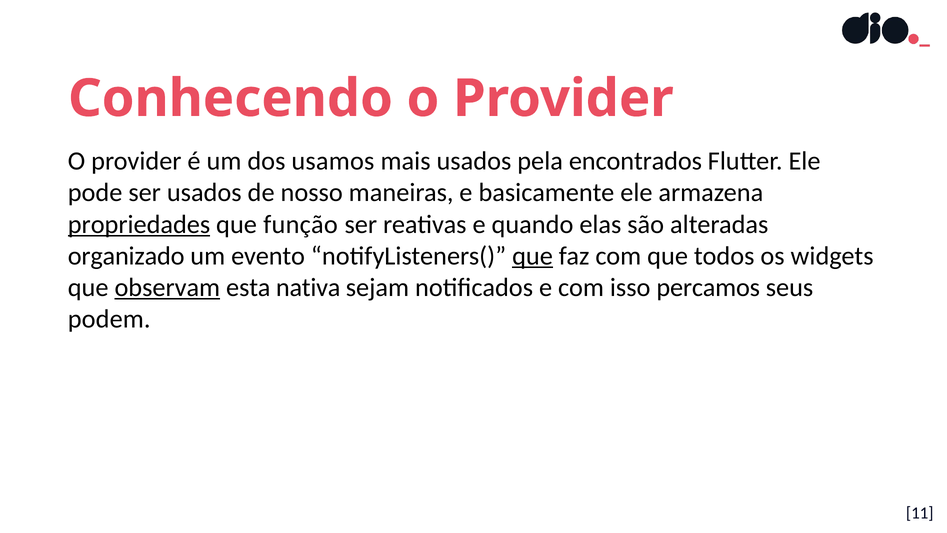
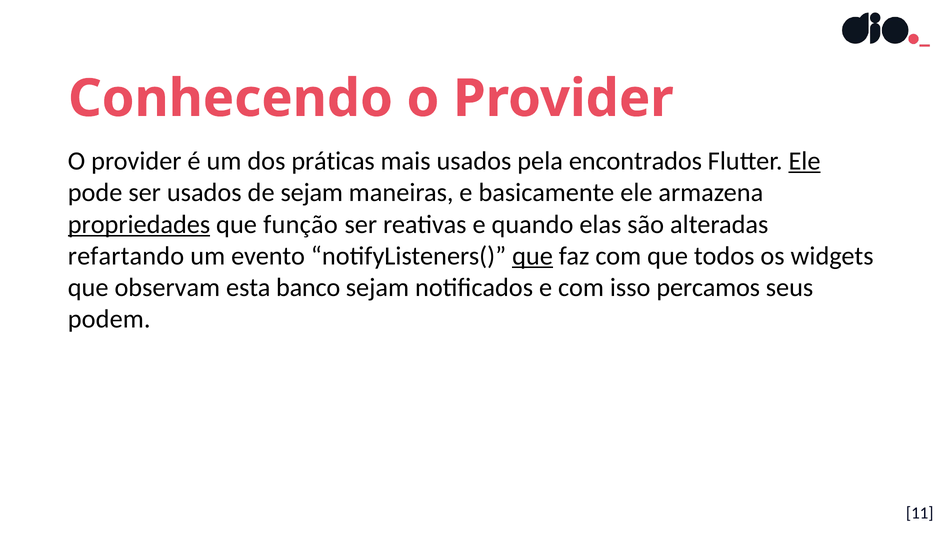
usamos: usamos -> práticas
Ele at (805, 161) underline: none -> present
de nosso: nosso -> sejam
organizado: organizado -> refartando
observam underline: present -> none
nativa: nativa -> banco
